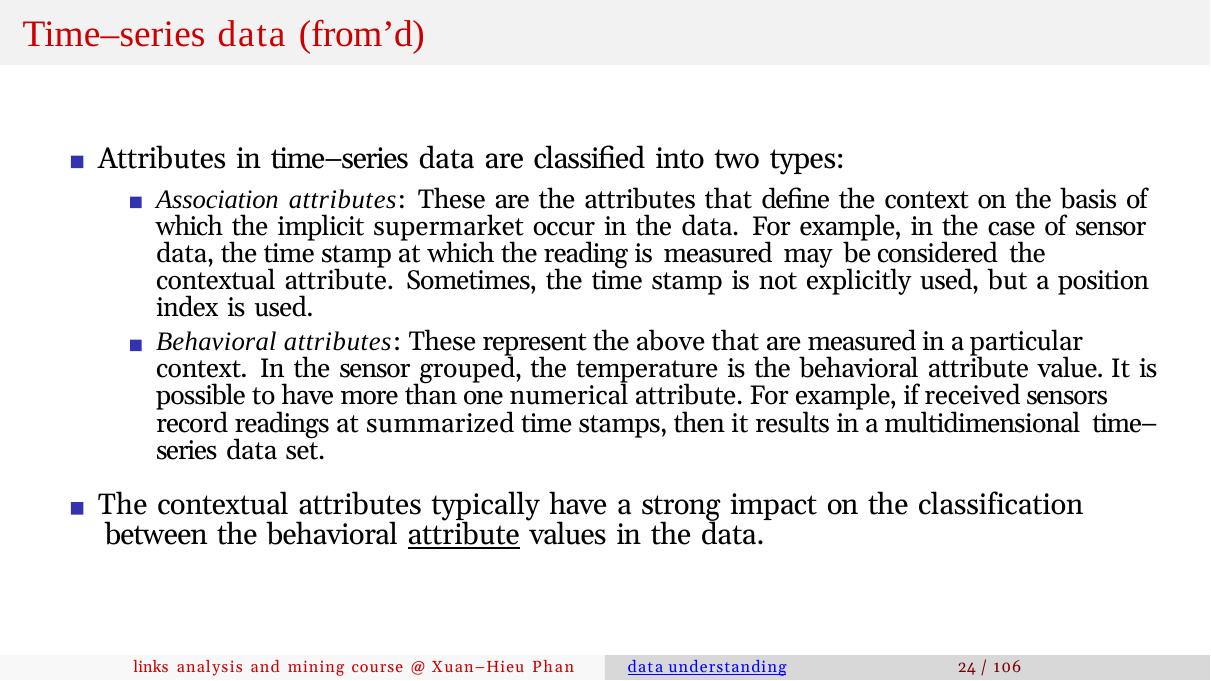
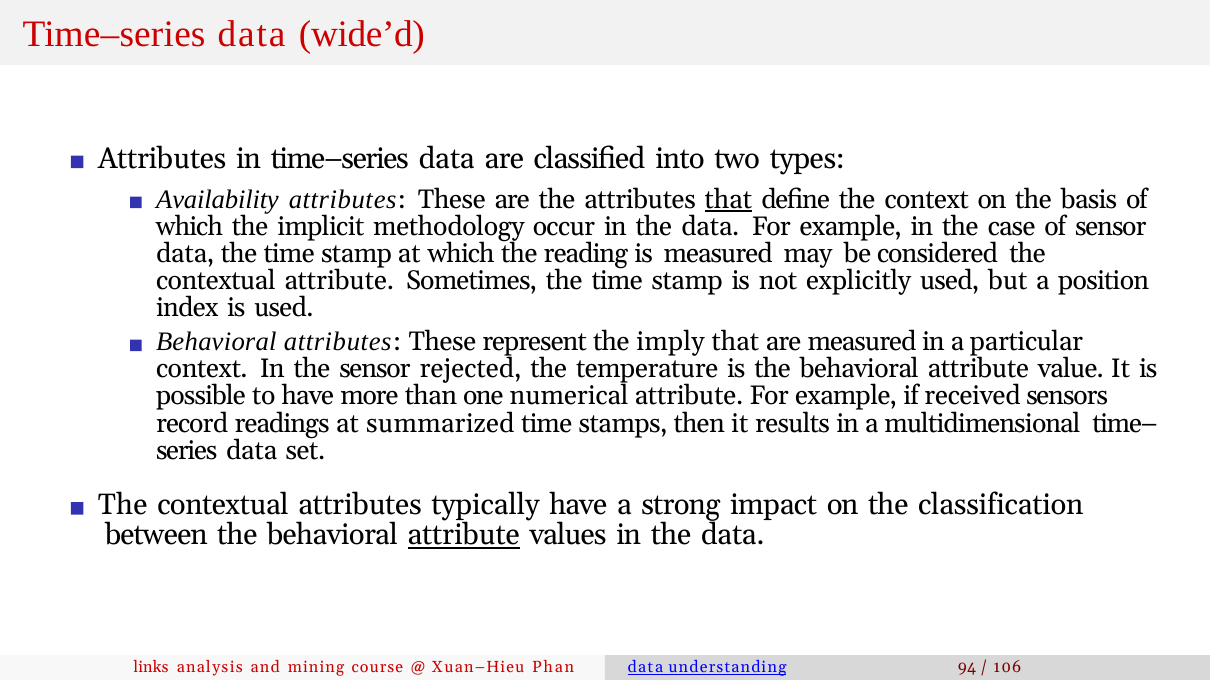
from’d: from’d -> wide’d
Association: Association -> Availability
that at (728, 199) underline: none -> present
supermarket: supermarket -> methodology
above: above -> imply
grouped: grouped -> rejected
24: 24 -> 94
